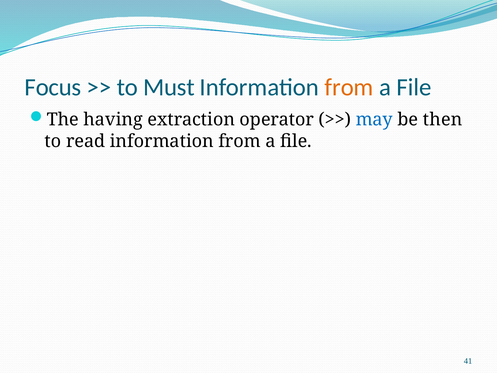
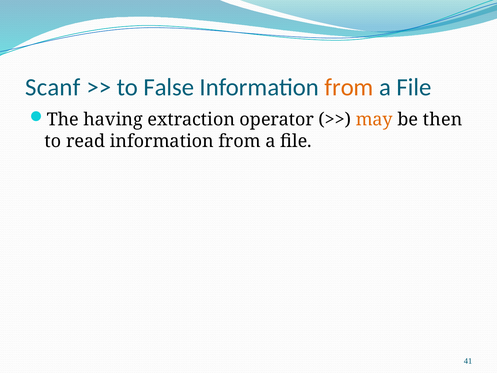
Focus: Focus -> Scanf
Must: Must -> False
may colour: blue -> orange
